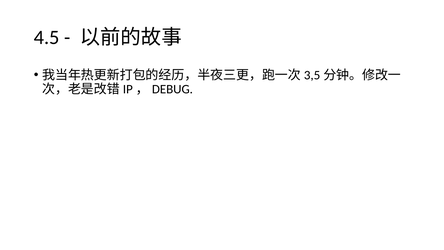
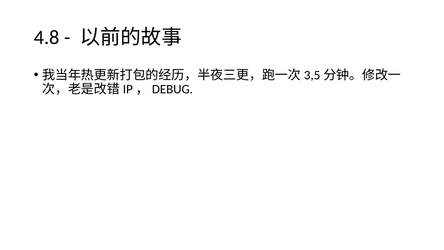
4.5: 4.5 -> 4.8
